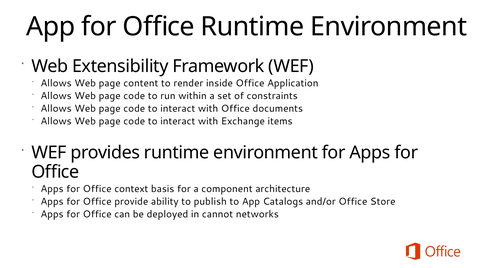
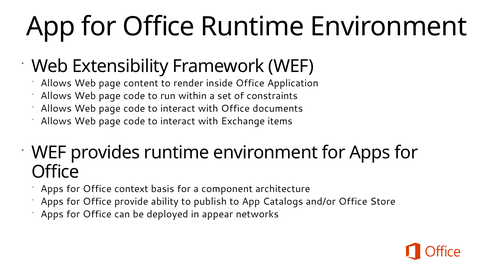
cannot: cannot -> appear
